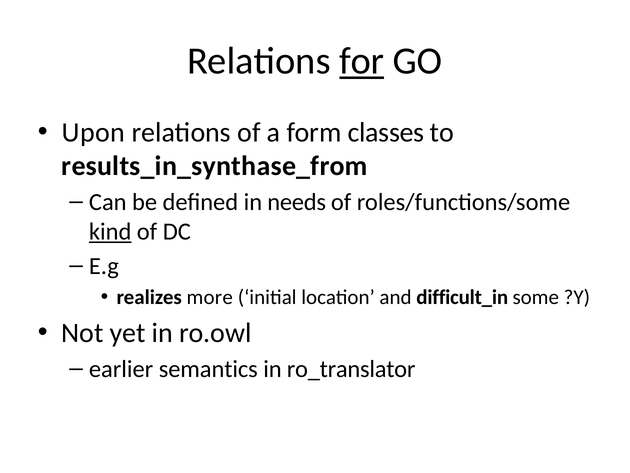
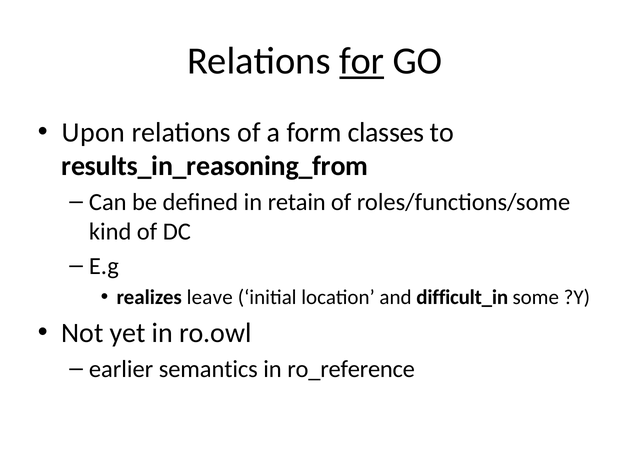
results_in_synthase_from: results_in_synthase_from -> results_in_reasoning_from
needs: needs -> retain
kind underline: present -> none
more: more -> leave
ro_translator: ro_translator -> ro_reference
